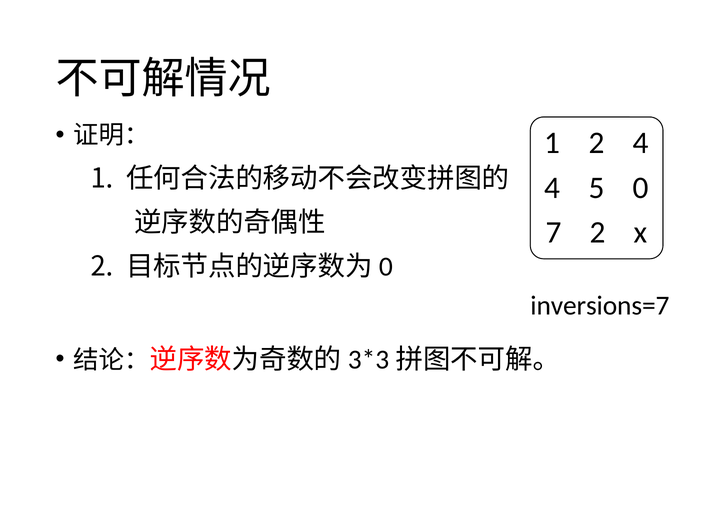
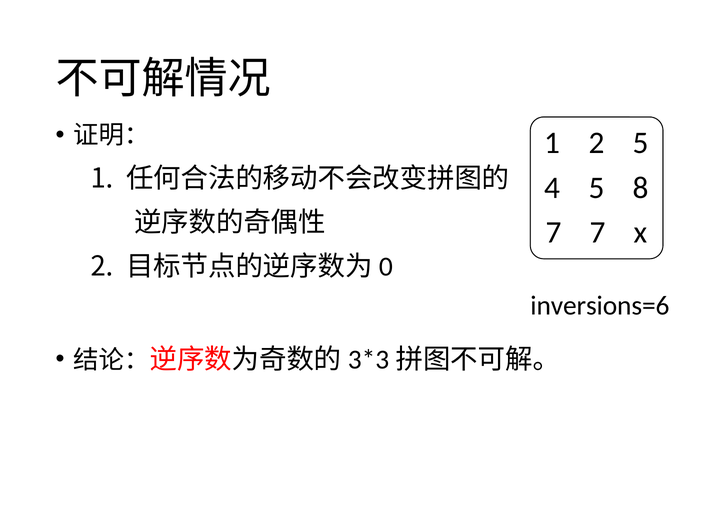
2 4: 4 -> 5
0: 0 -> 8
7 2: 2 -> 7
inversions=7: inversions=7 -> inversions=6
